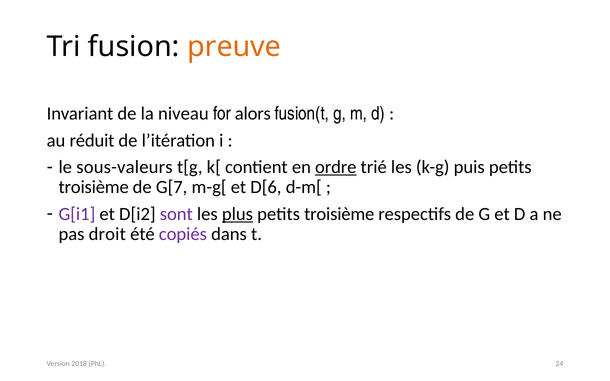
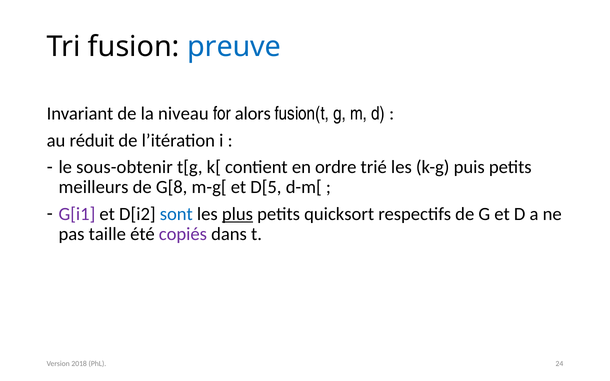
preuve colour: orange -> blue
sous-valeurs: sous-valeurs -> sous-obtenir
ordre underline: present -> none
troisième at (94, 187): troisième -> meilleurs
G[7: G[7 -> G[8
D[6: D[6 -> D[5
sont colour: purple -> blue
troisième at (339, 214): troisième -> quicksort
droit: droit -> taille
